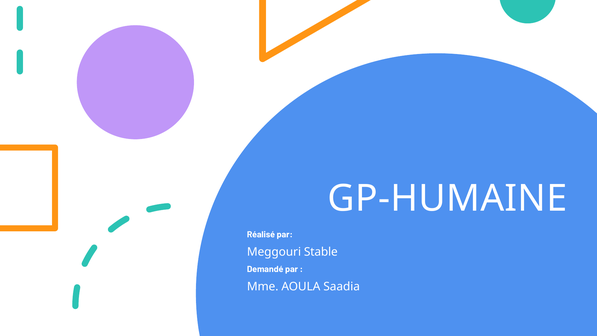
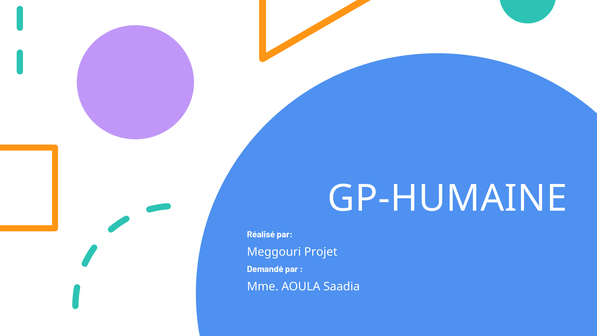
Stable: Stable -> Projet
